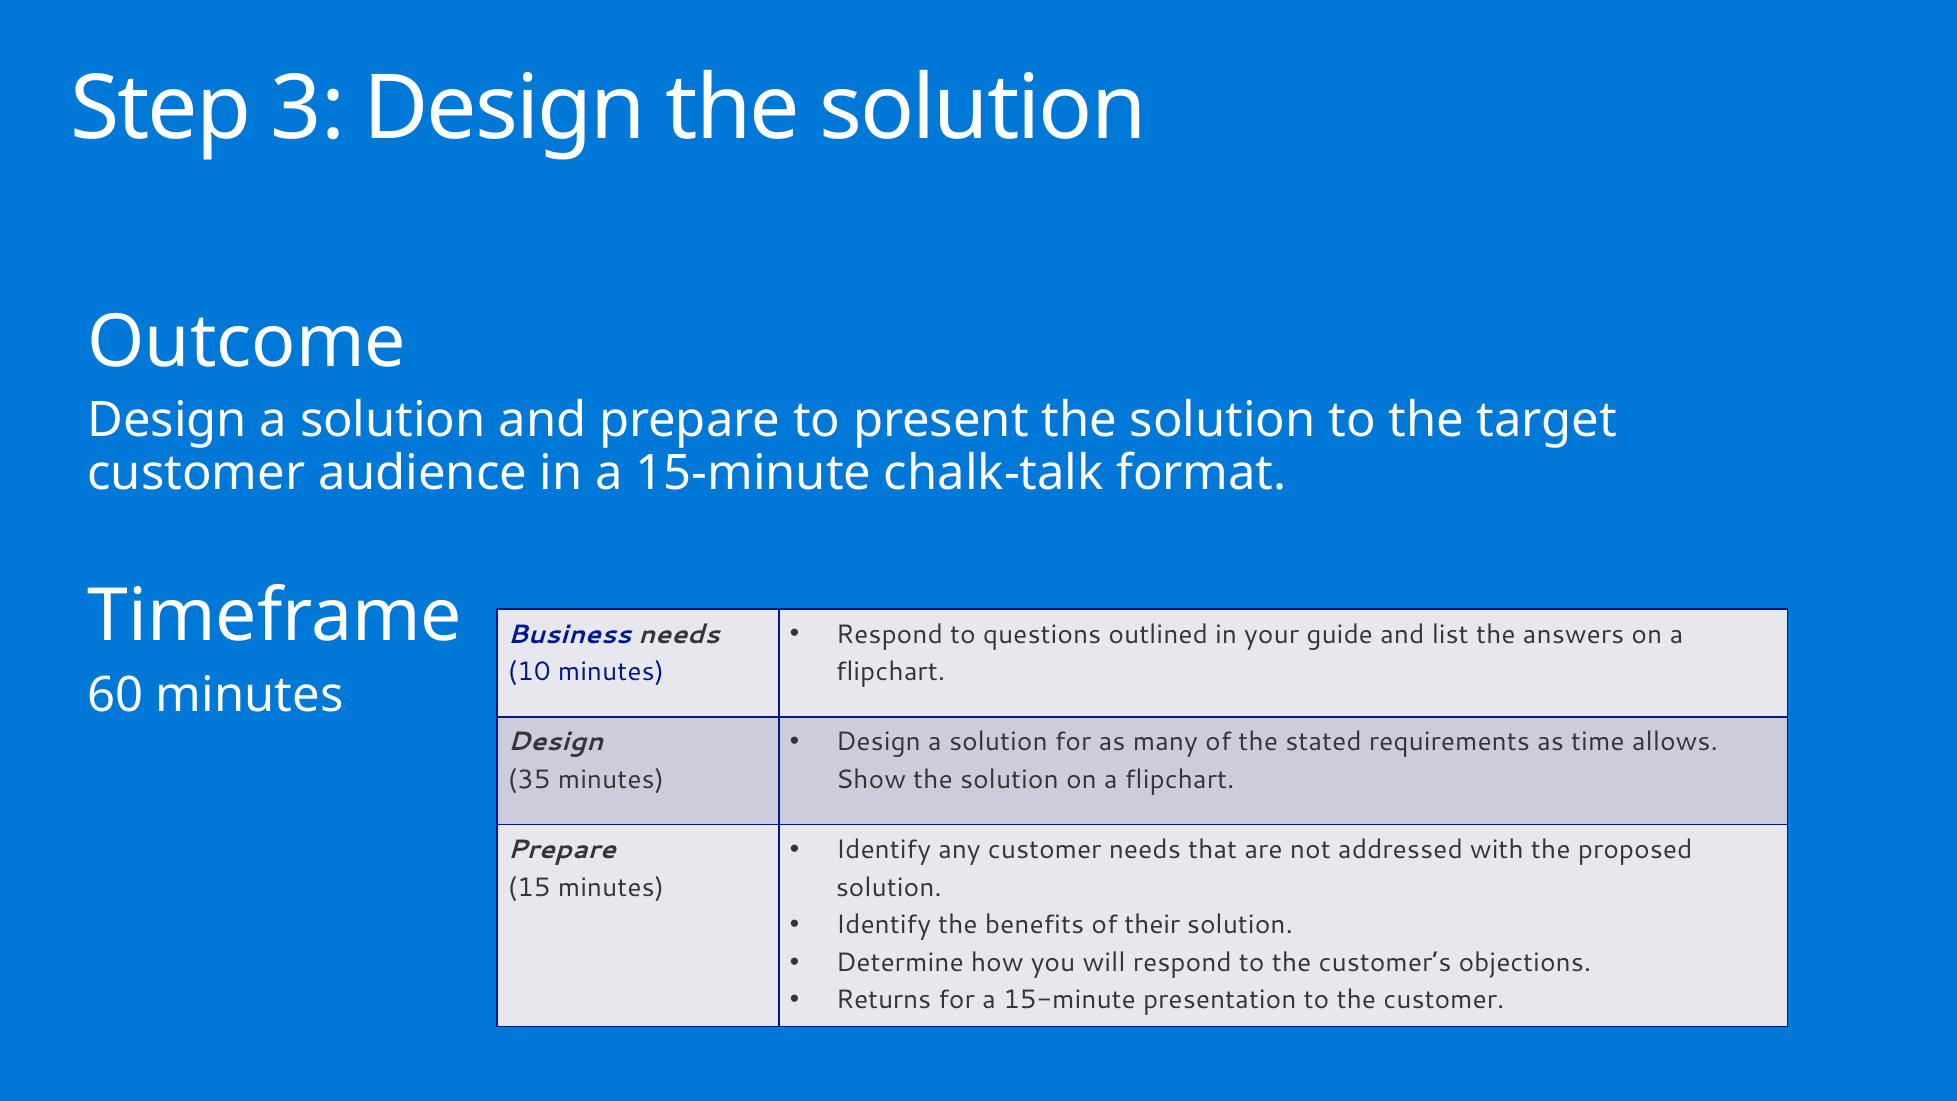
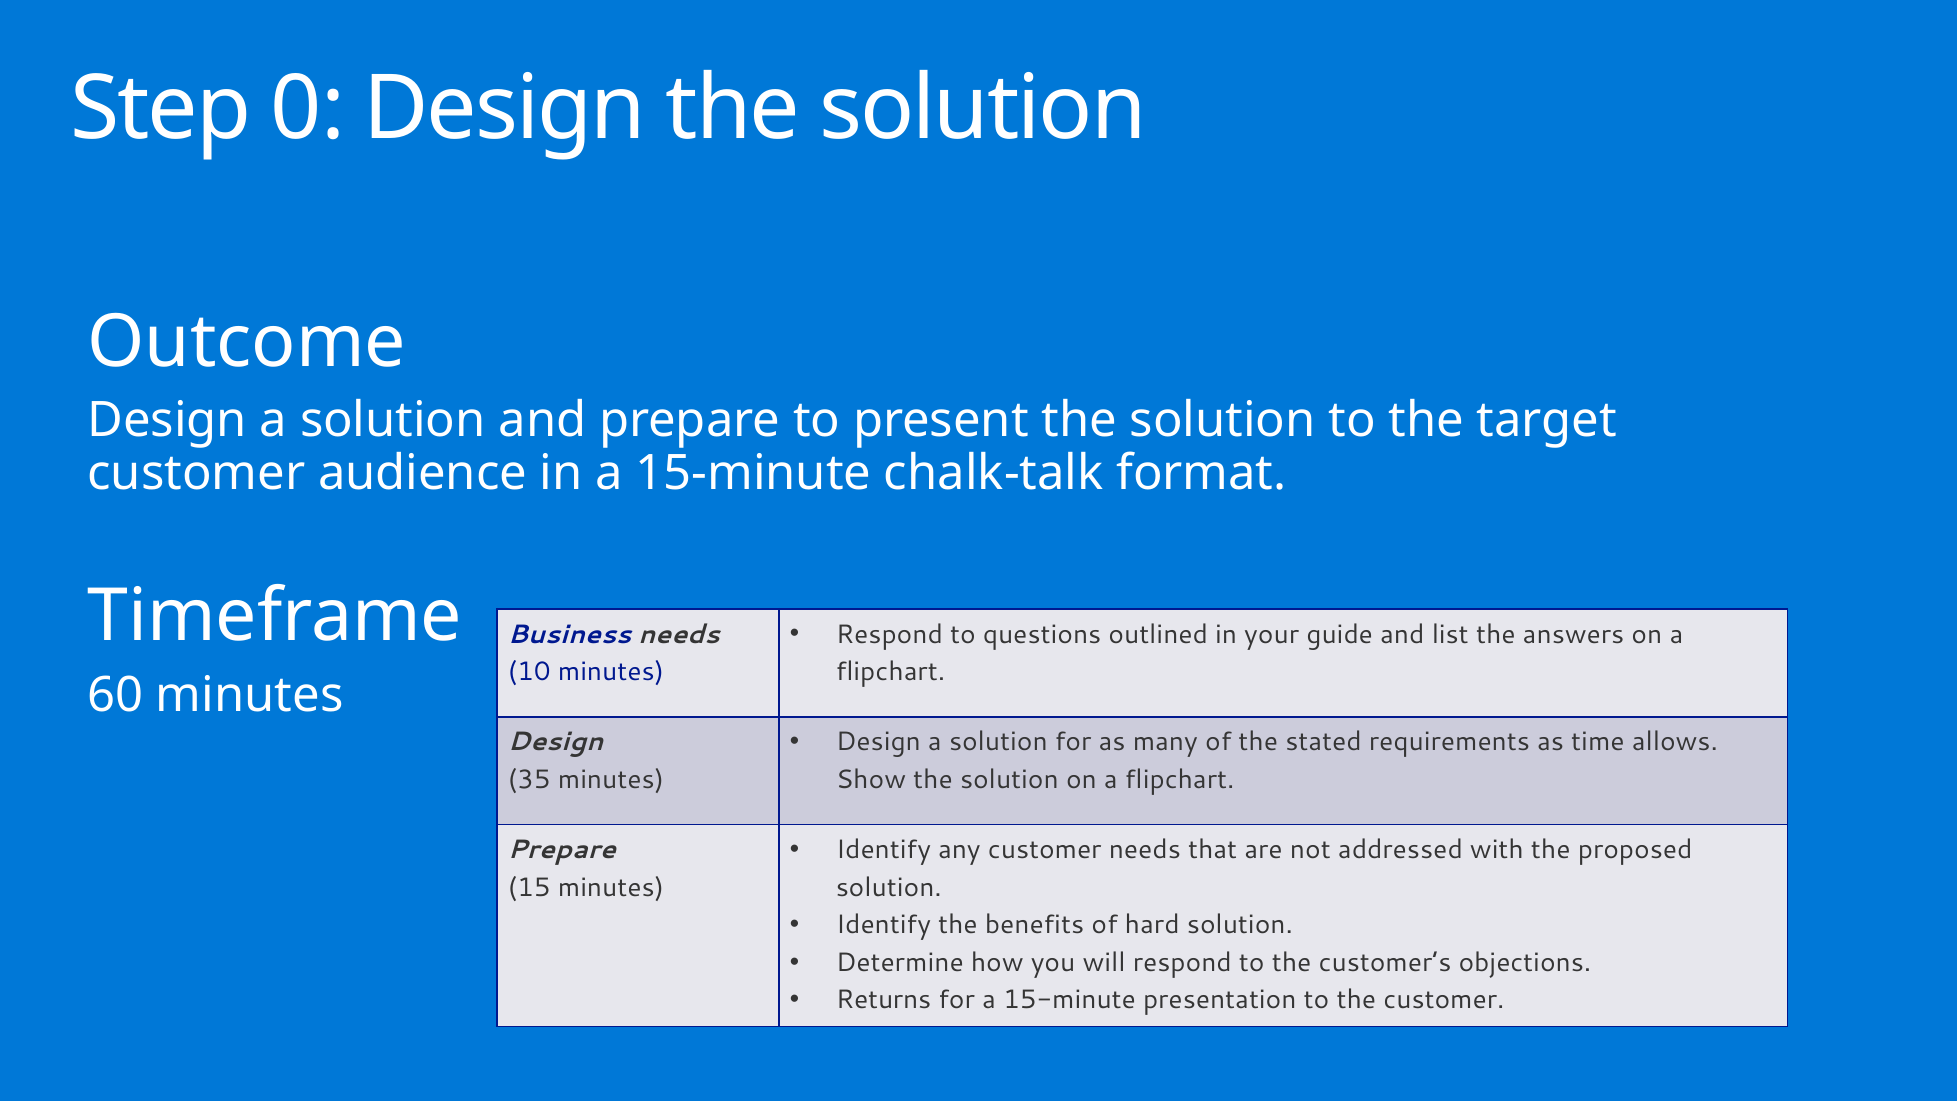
3: 3 -> 0
their: their -> hard
